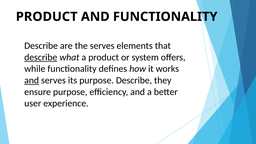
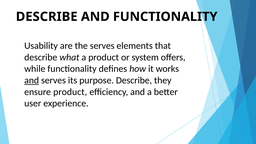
PRODUCT at (47, 17): PRODUCT -> DESCRIBE
Describe at (41, 46): Describe -> Usability
describe at (41, 57) underline: present -> none
ensure purpose: purpose -> product
